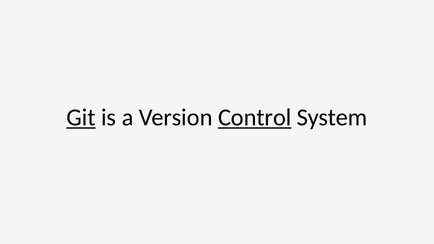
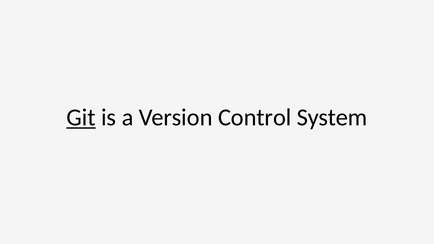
Control underline: present -> none
